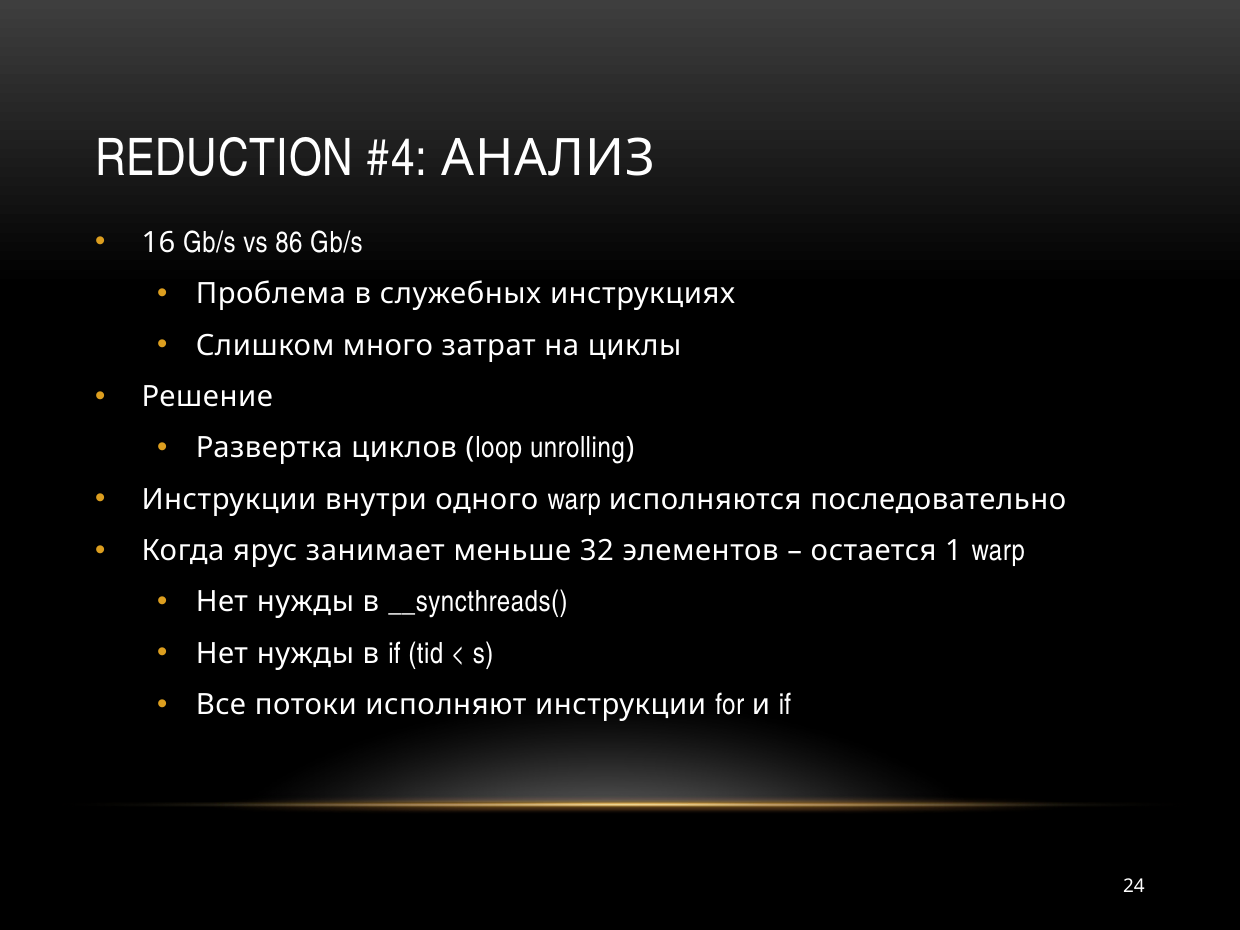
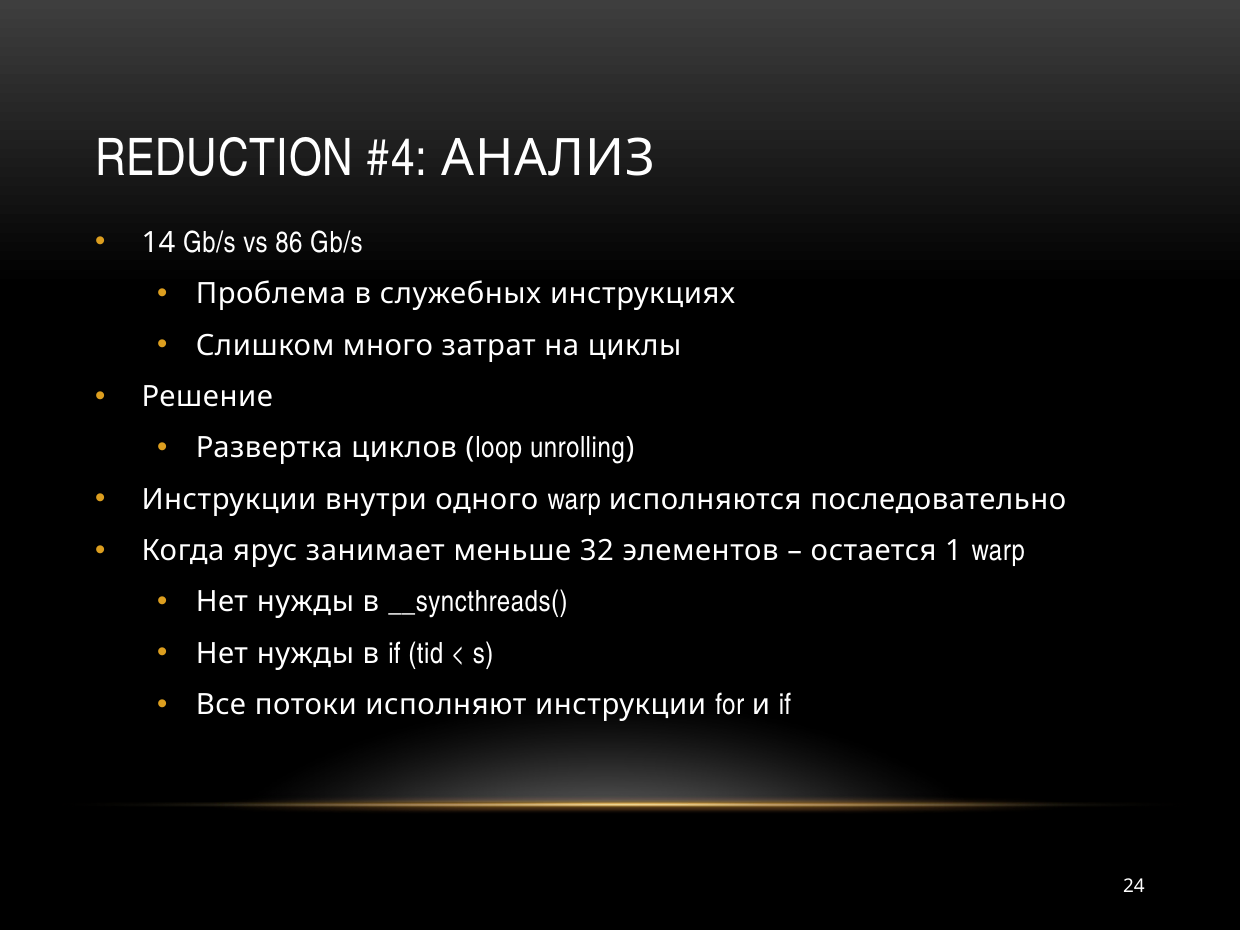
16: 16 -> 14
